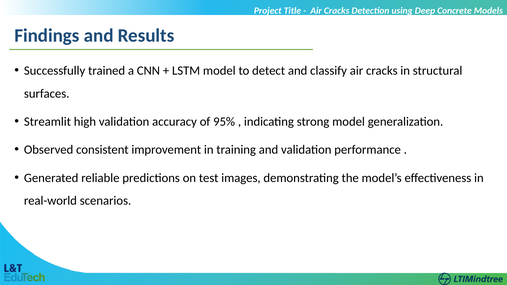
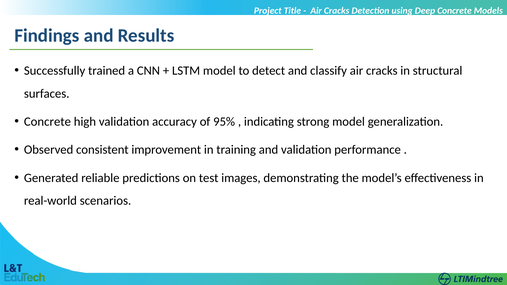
Streamlit at (47, 122): Streamlit -> Concrete
